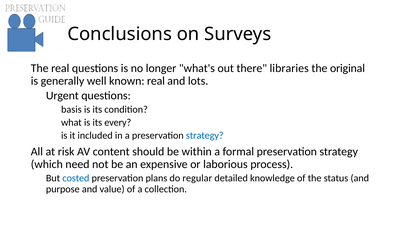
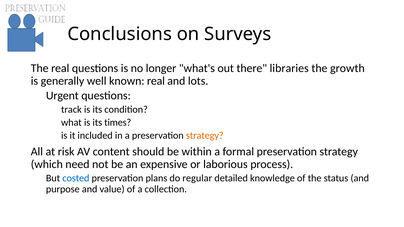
original: original -> growth
basis: basis -> track
every: every -> times
strategy at (205, 136) colour: blue -> orange
